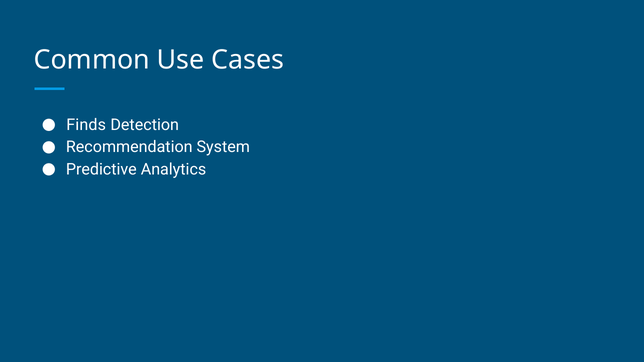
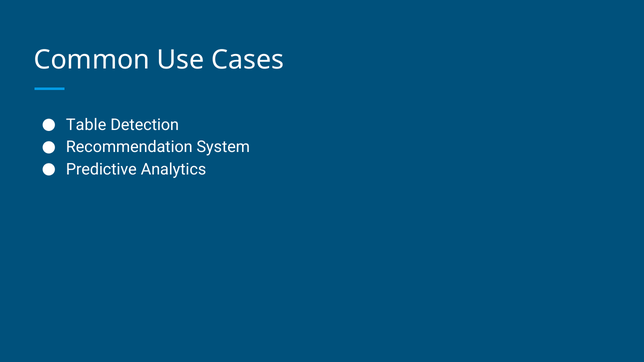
Finds: Finds -> Table
